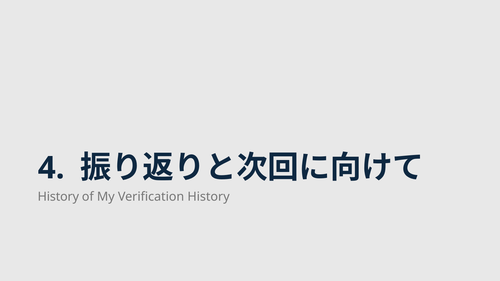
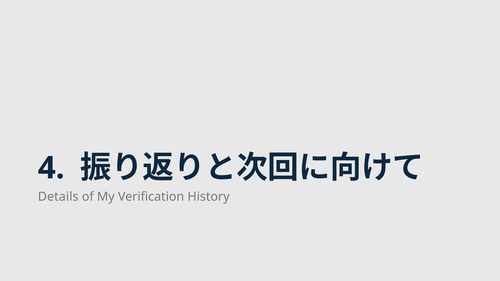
History at (58, 197): History -> Details
